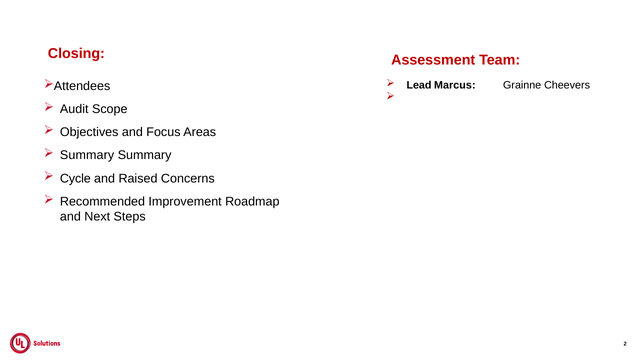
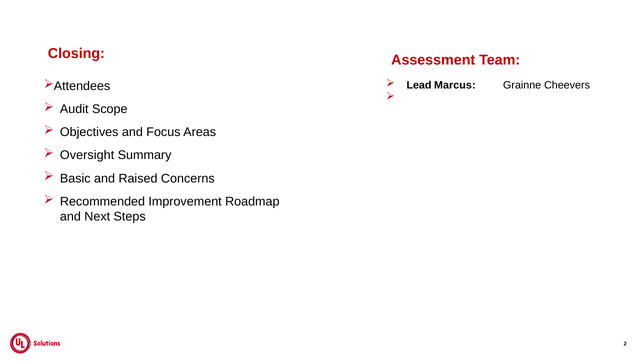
Summary at (87, 155): Summary -> Oversight
Cycle: Cycle -> Basic
